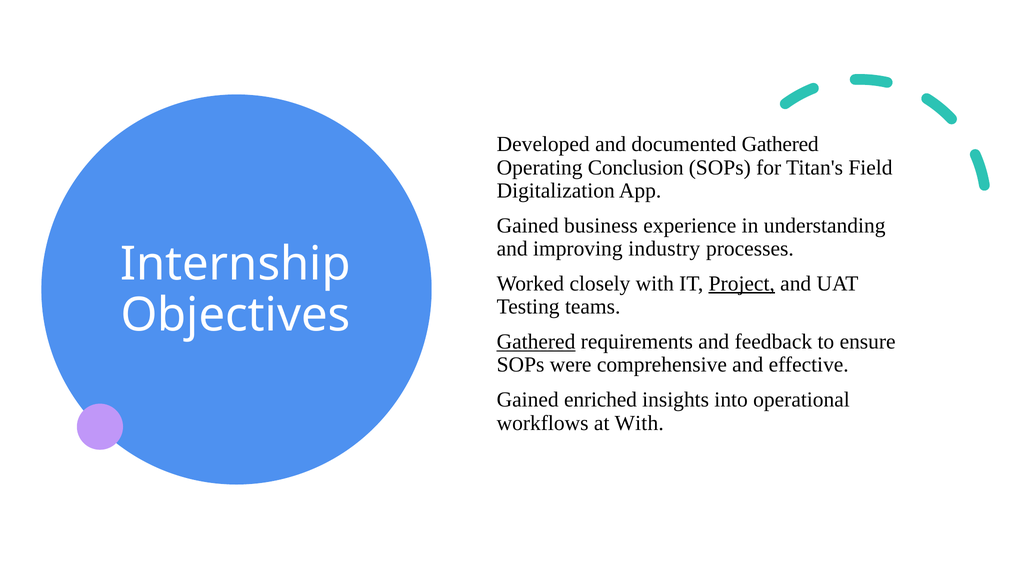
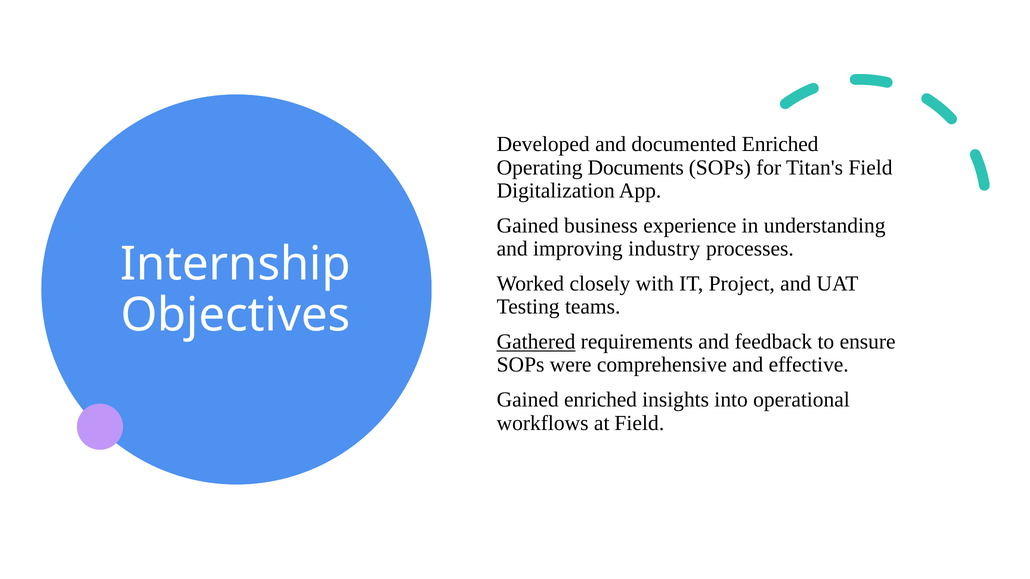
documented Gathered: Gathered -> Enriched
Conclusion: Conclusion -> Documents
Project underline: present -> none
at With: With -> Field
